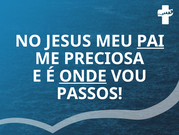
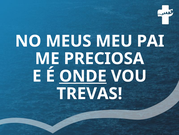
JESUS: JESUS -> MEUS
PAI underline: present -> none
PASSOS: PASSOS -> TREVAS
